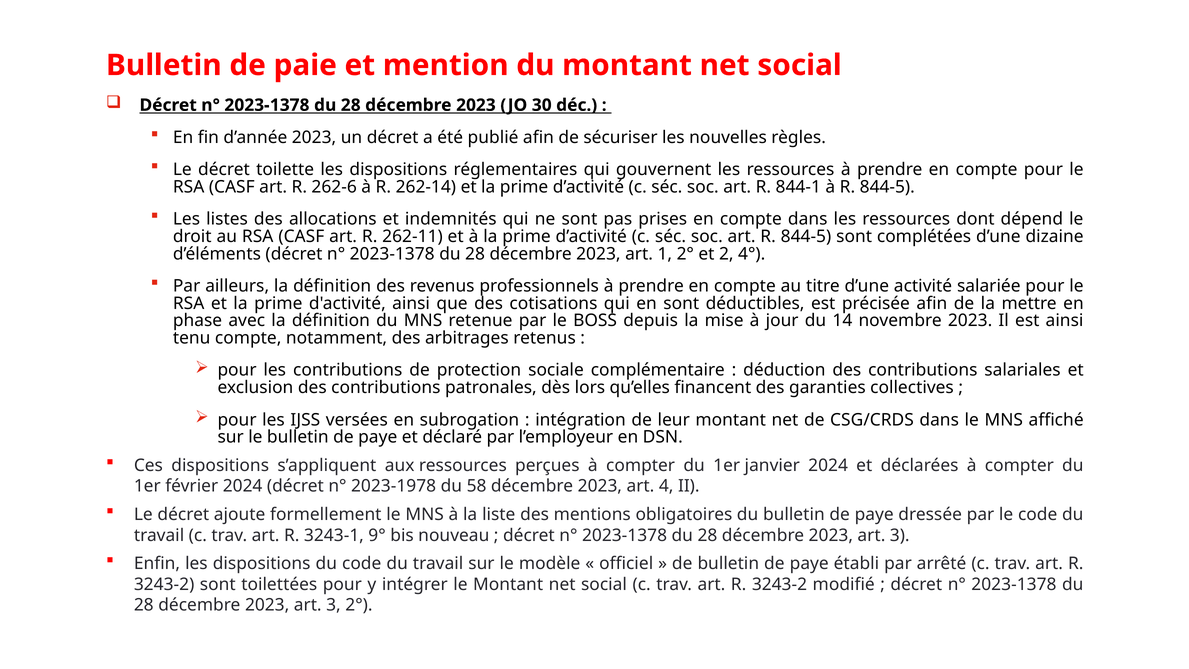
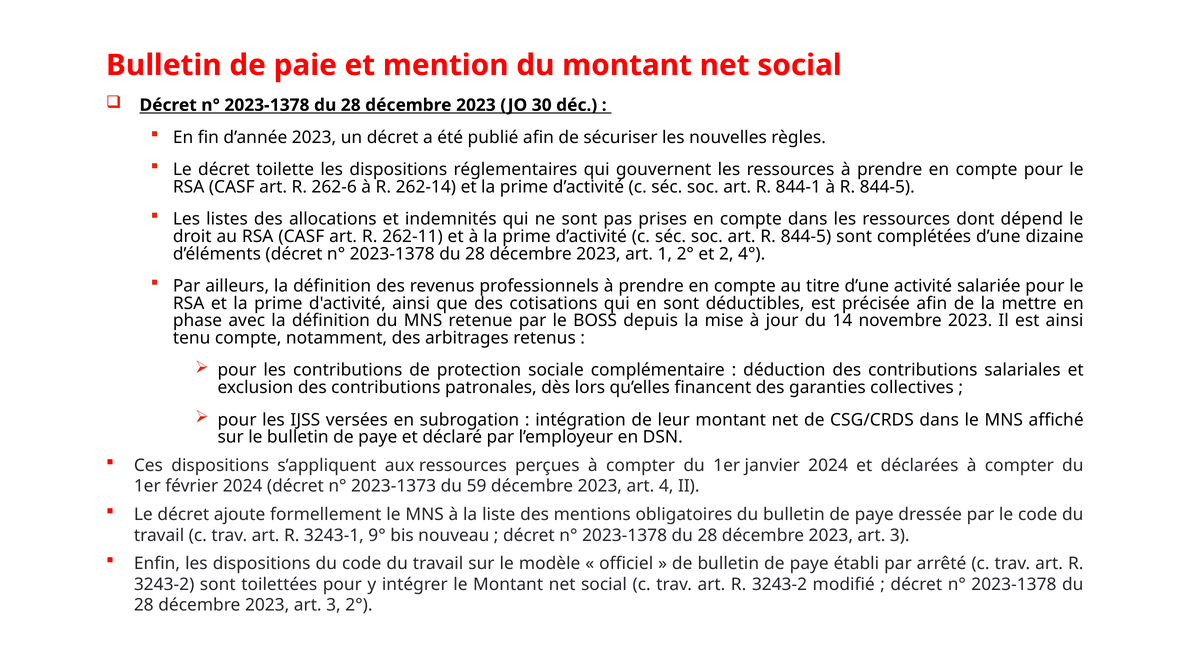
2023-1978: 2023-1978 -> 2023-1373
58: 58 -> 59
